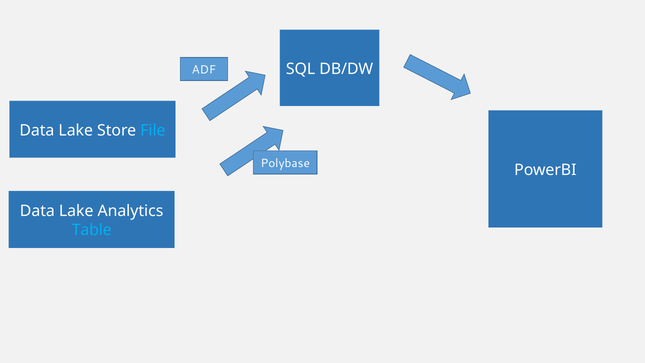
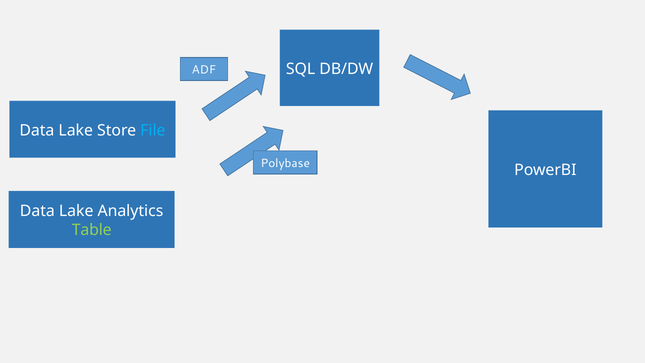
Table colour: light blue -> light green
